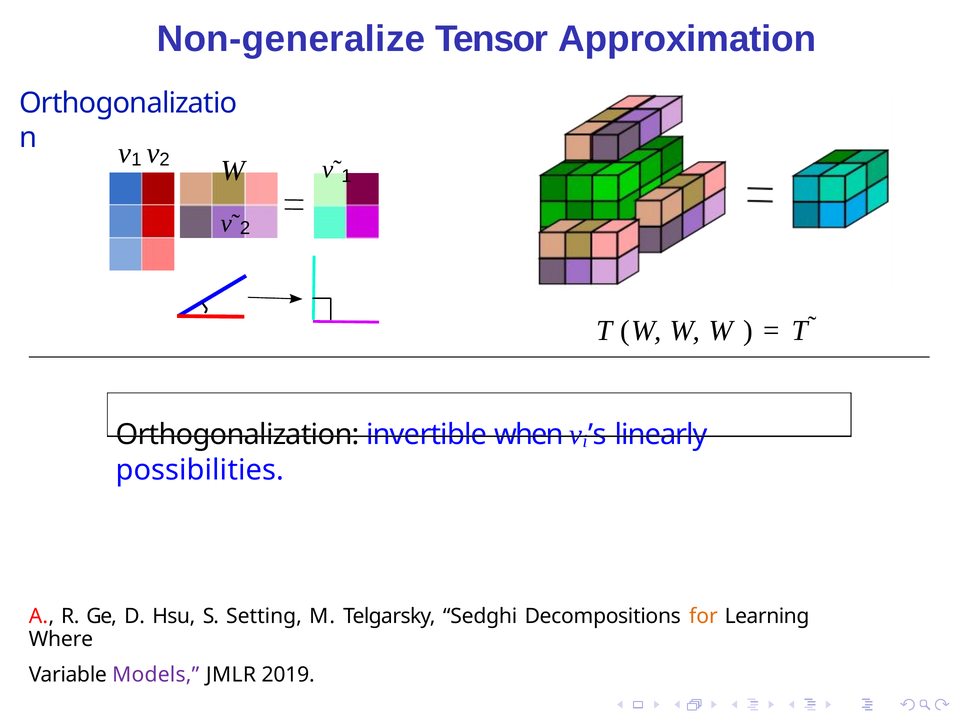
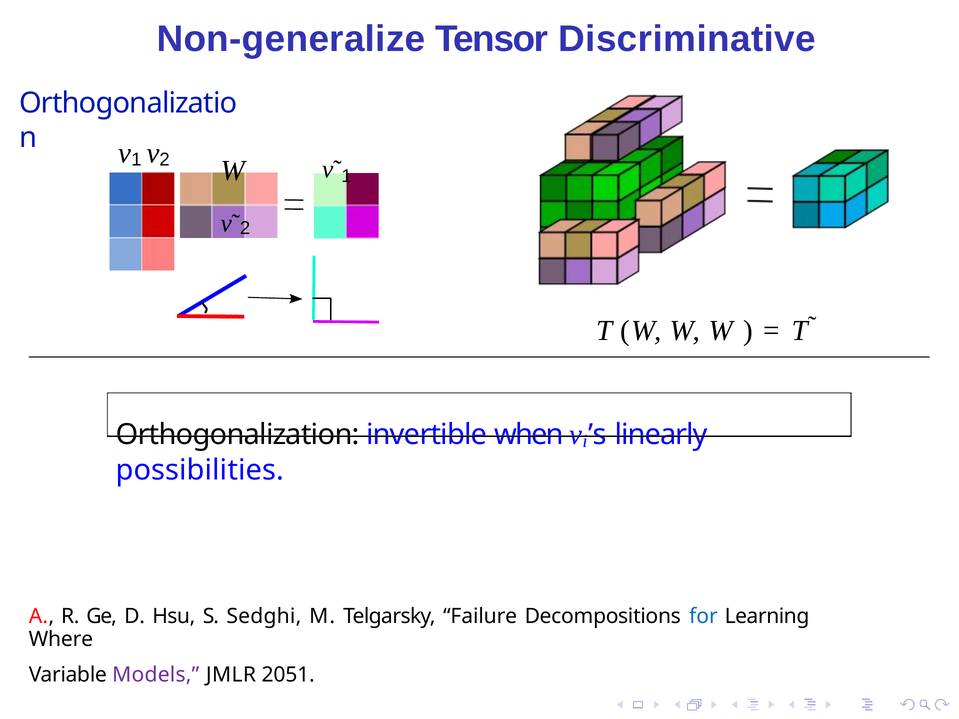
Approximation: Approximation -> Discriminative
Setting: Setting -> Sedghi
Sedghi: Sedghi -> Failure
for colour: orange -> blue
2019: 2019 -> 2051
